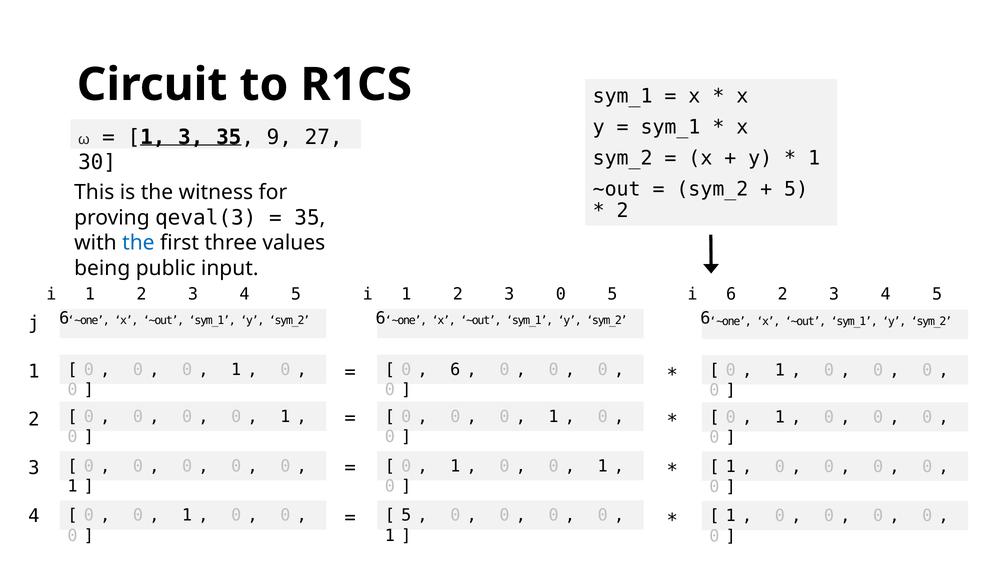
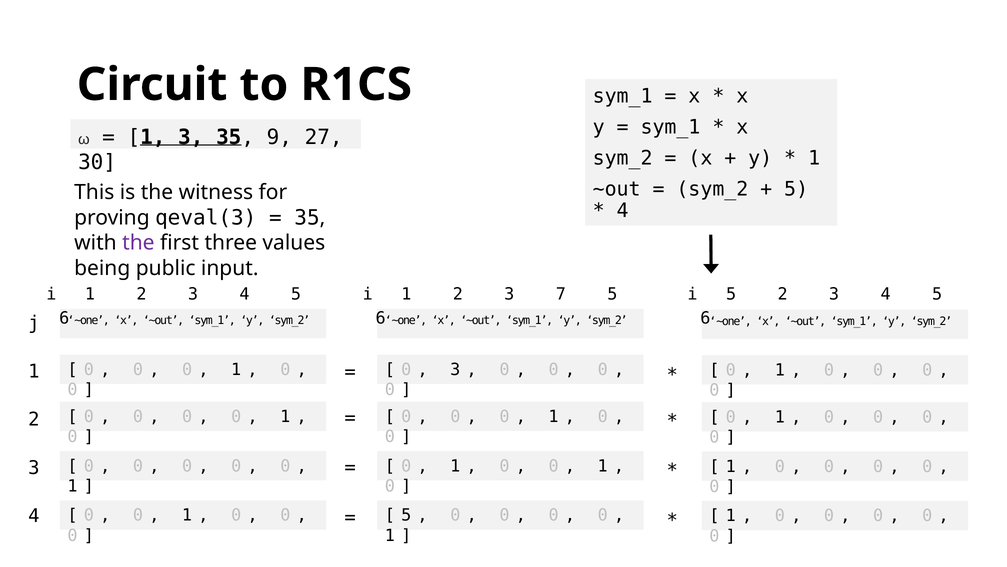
2 at (623, 210): 2 -> 4
the at (138, 243) colour: blue -> purple
3 0: 0 -> 7
i 6: 6 -> 5
6 at (455, 369): 6 -> 3
